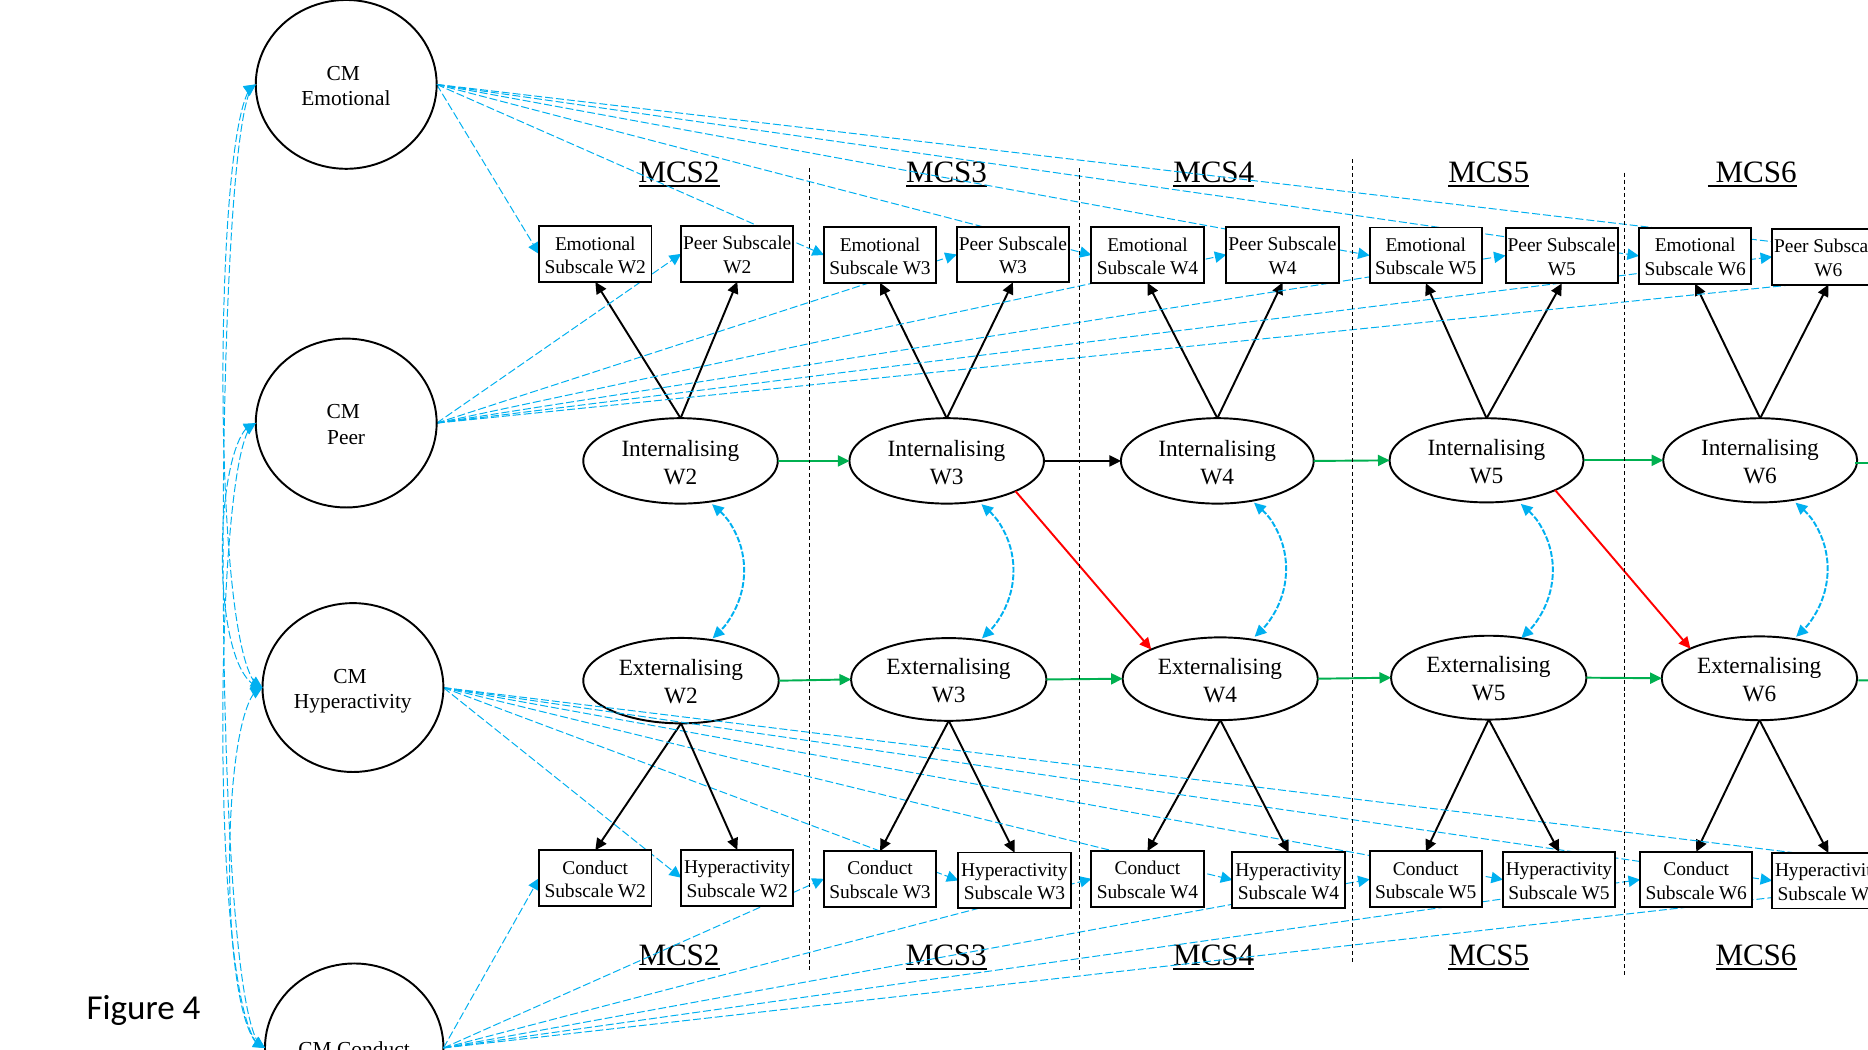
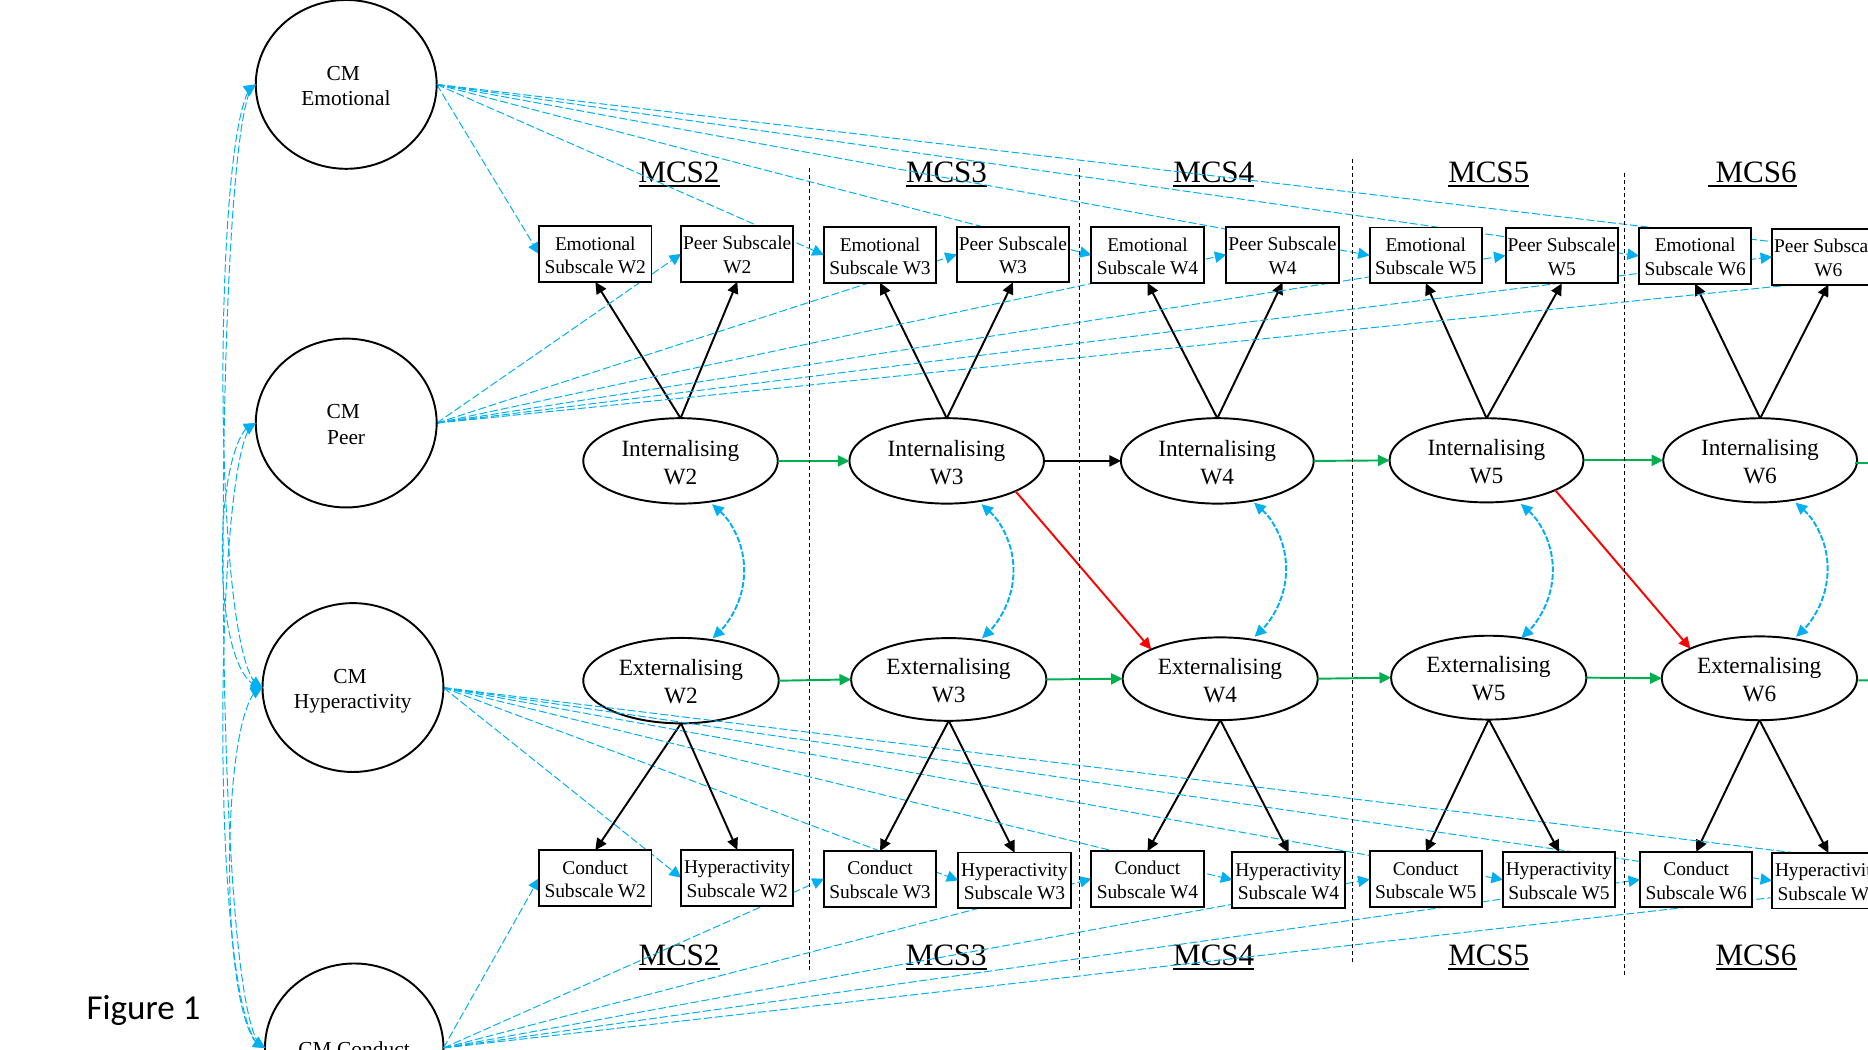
4: 4 -> 1
